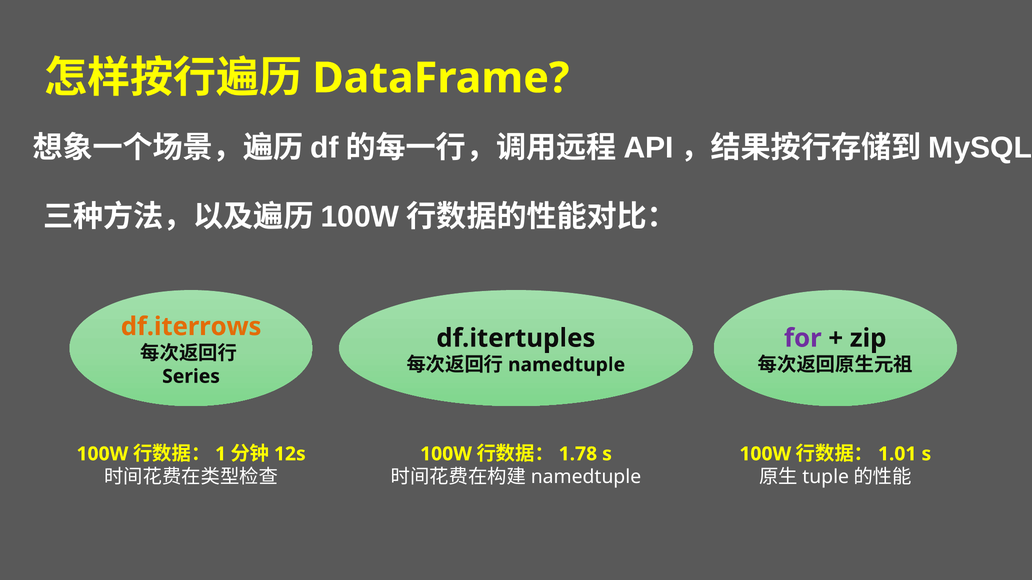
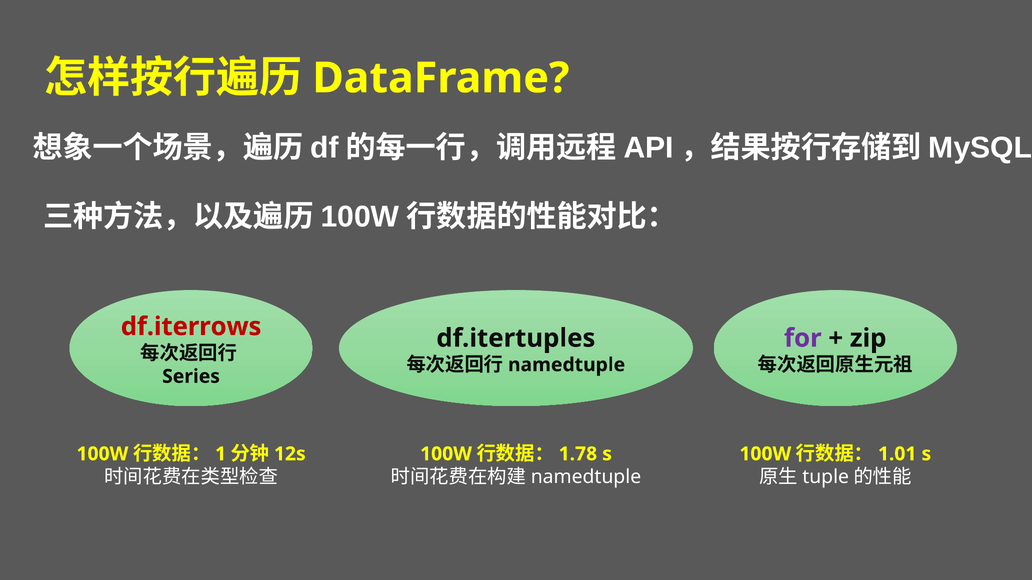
df.iterrows colour: orange -> red
